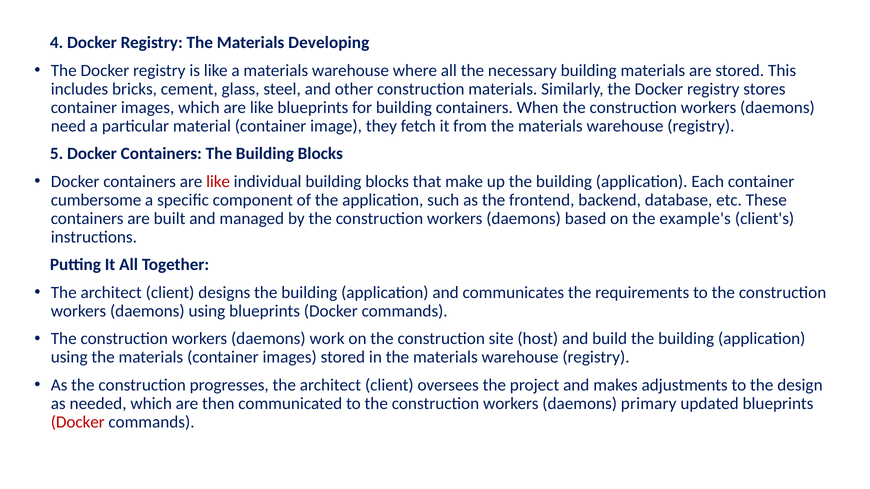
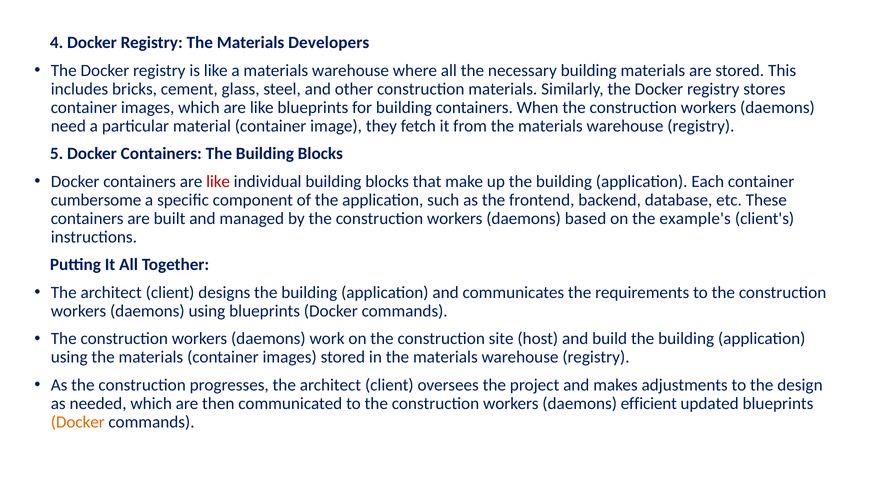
Developing: Developing -> Developers
primary: primary -> efficient
Docker at (78, 422) colour: red -> orange
